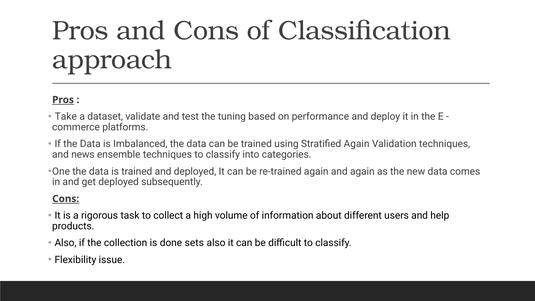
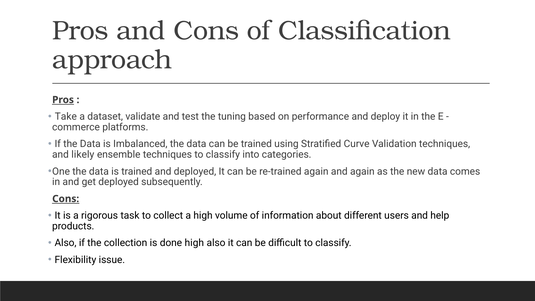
Stratified Again: Again -> Curve
news: news -> likely
done sets: sets -> high
